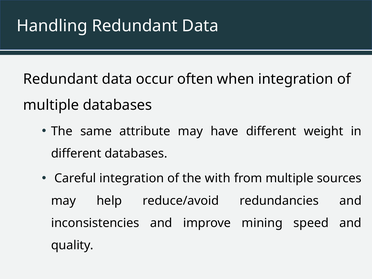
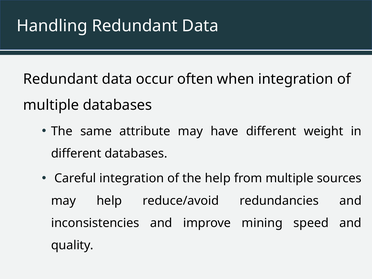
the with: with -> help
